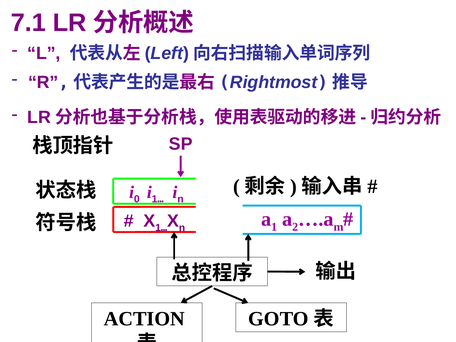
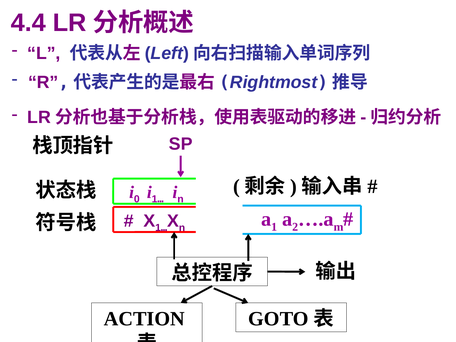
7.1: 7.1 -> 4.4
